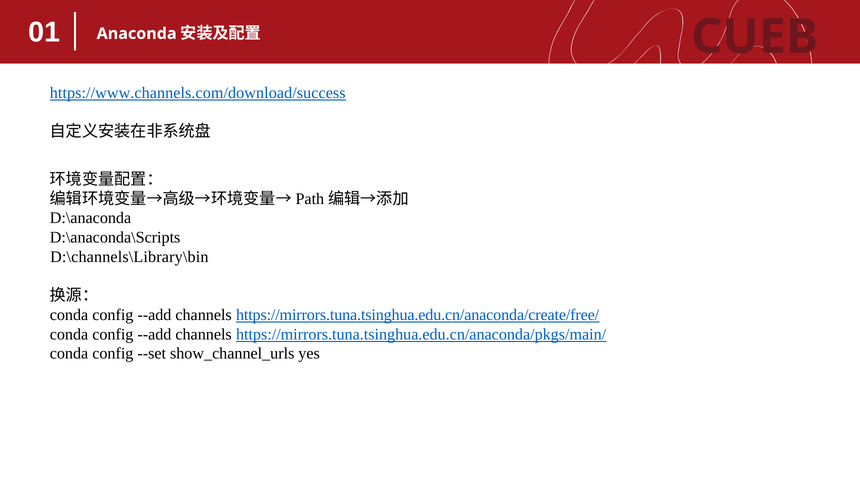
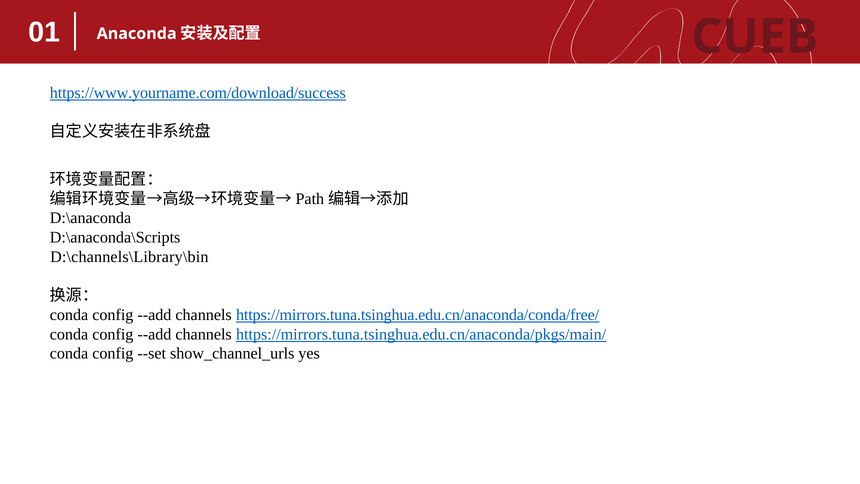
https://www.channels.com/download/success: https://www.channels.com/download/success -> https://www.yourname.com/download/success
https://mirrors.tuna.tsinghua.edu.cn/anaconda/create/free/: https://mirrors.tuna.tsinghua.edu.cn/anaconda/create/free/ -> https://mirrors.tuna.tsinghua.edu.cn/anaconda/conda/free/
